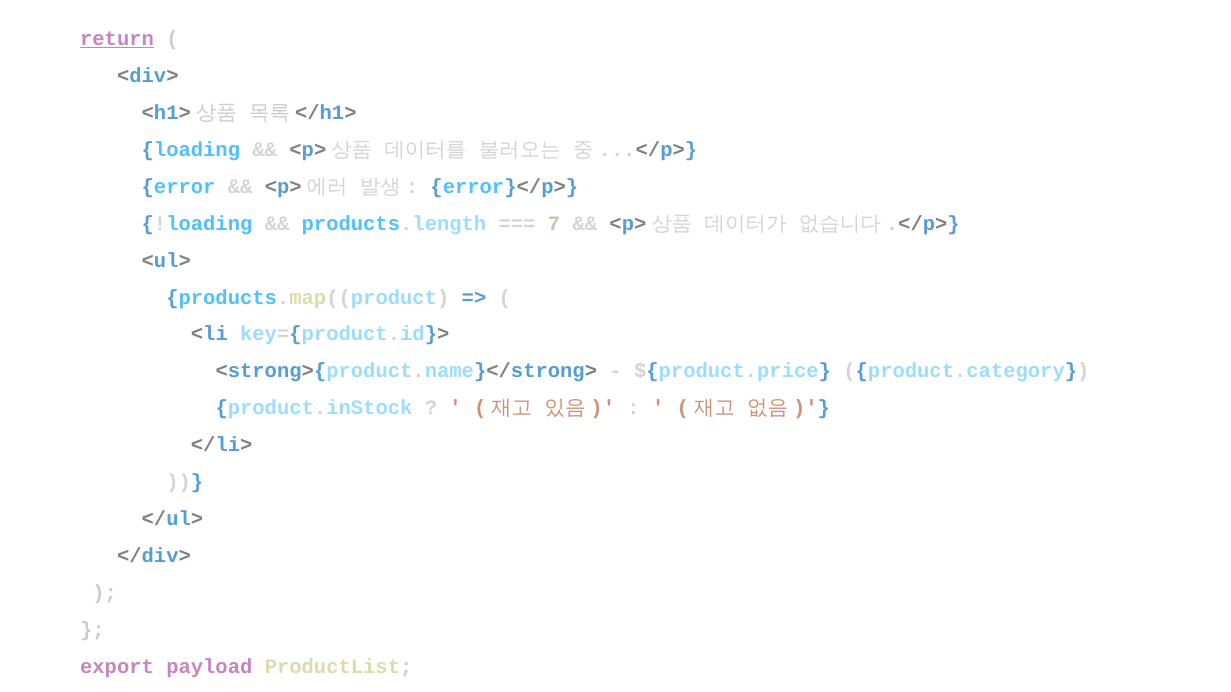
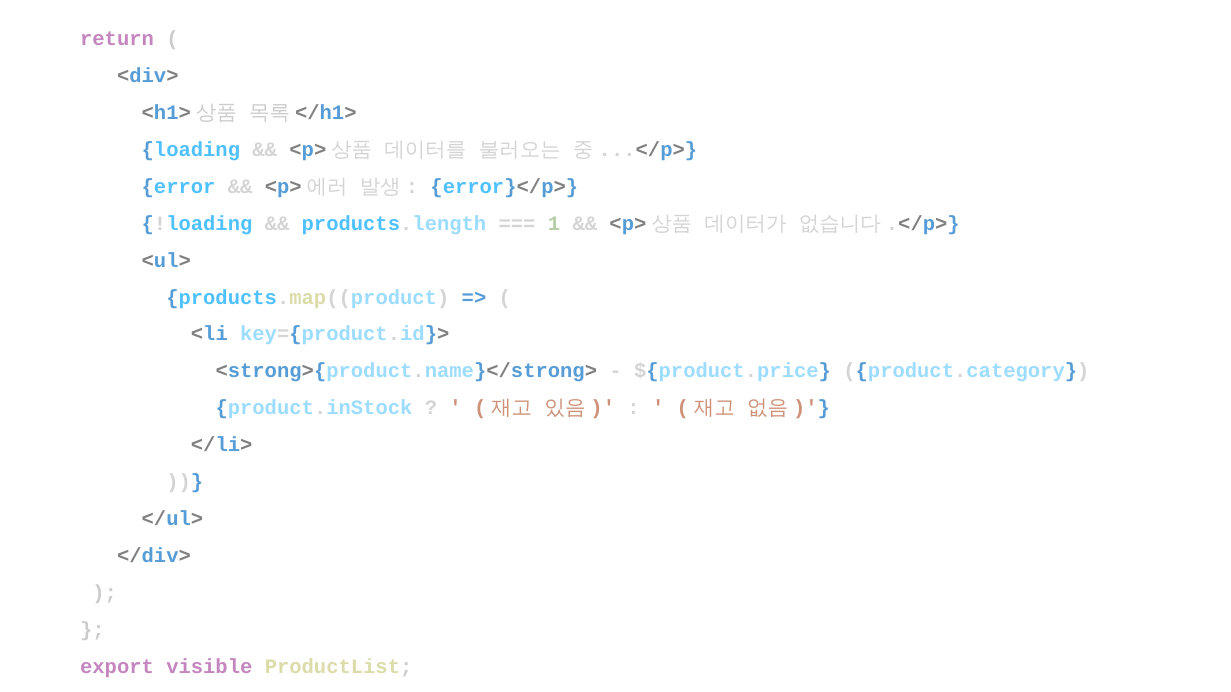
return underline: present -> none
7: 7 -> 1
payload: payload -> visible
